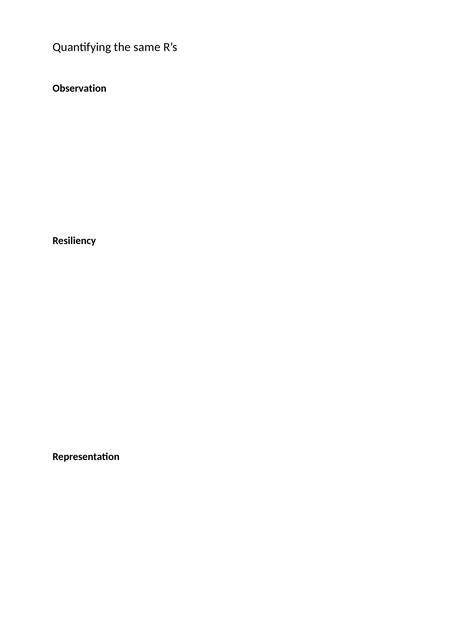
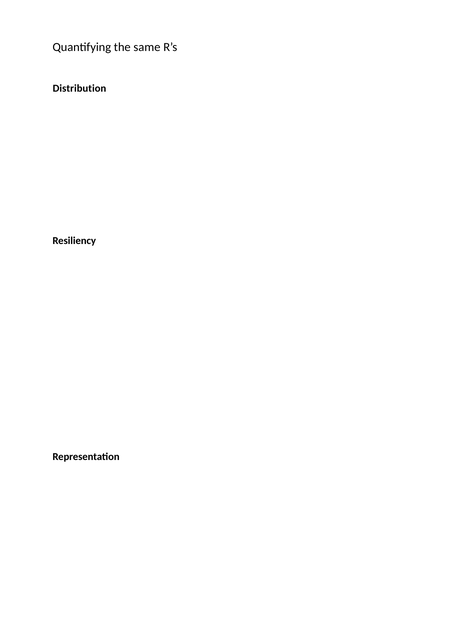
Observation: Observation -> Distribution
